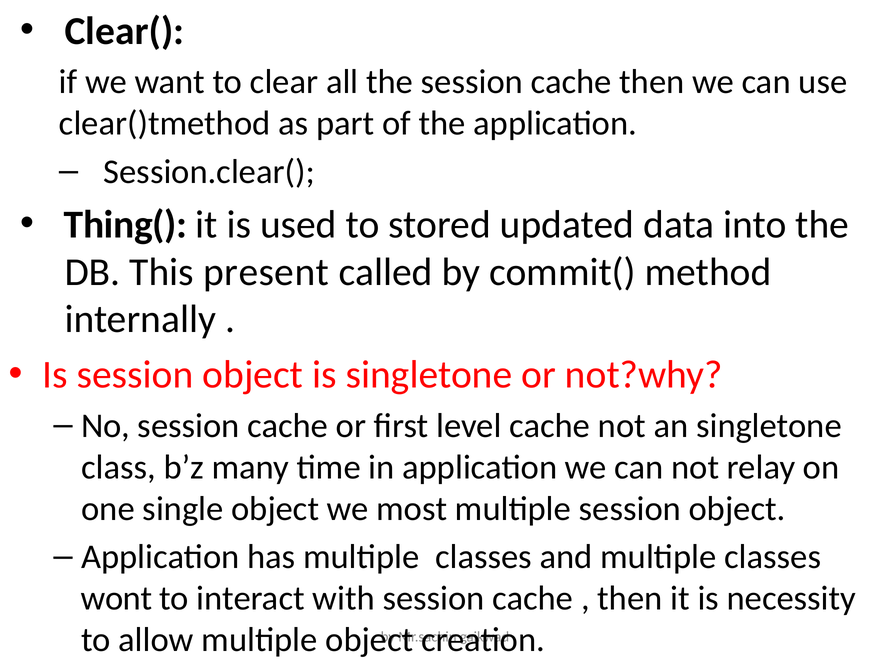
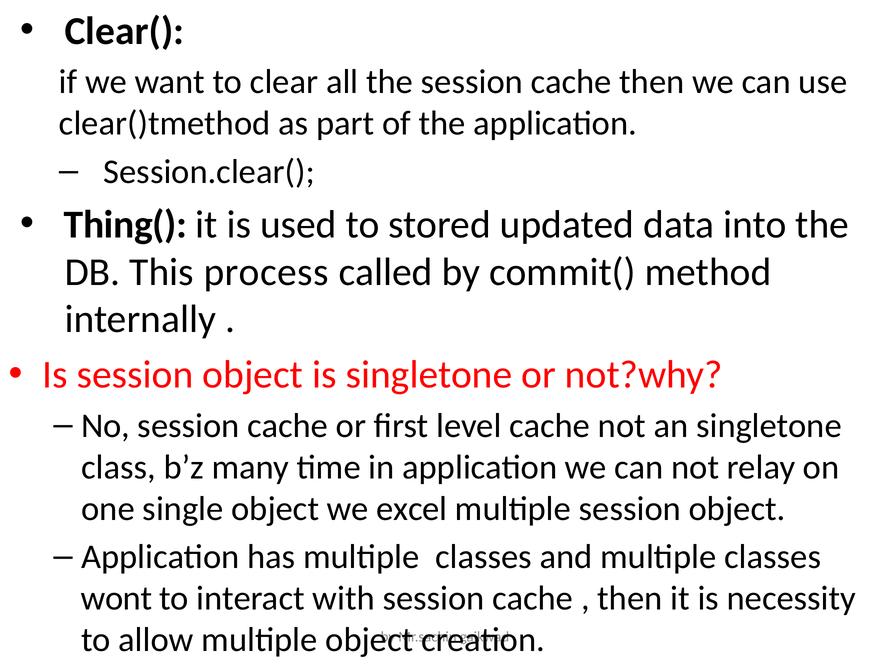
present: present -> process
most: most -> excel
